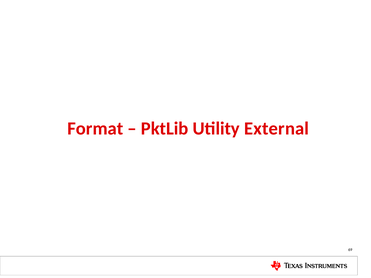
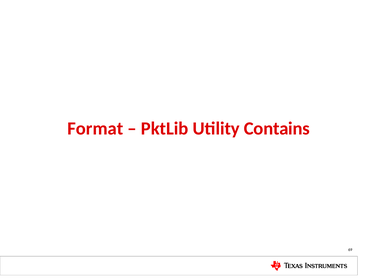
External: External -> Contains
